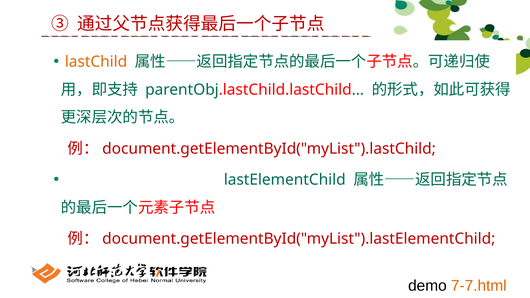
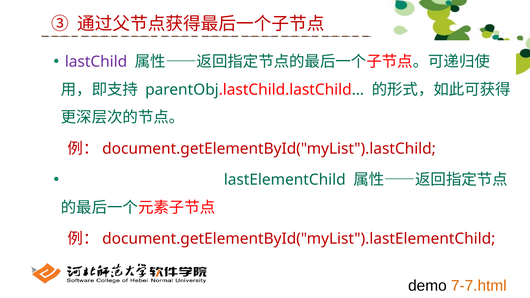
lastChild colour: orange -> purple
